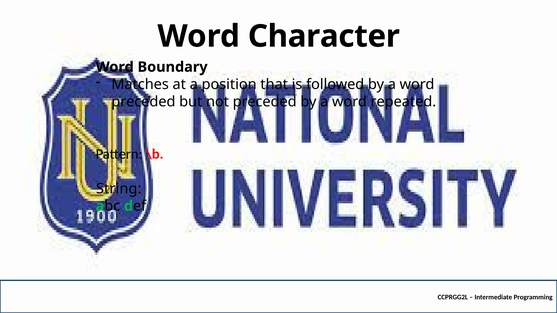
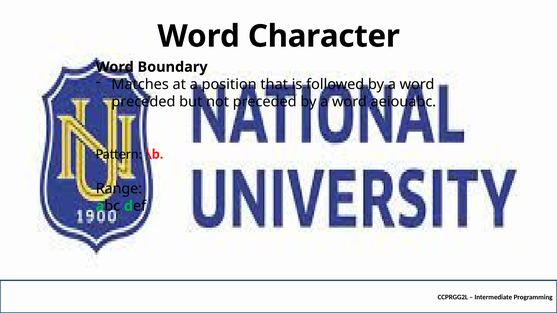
repeated: repeated -> aeiouabc
String: String -> Range
